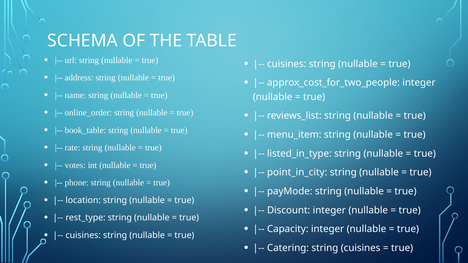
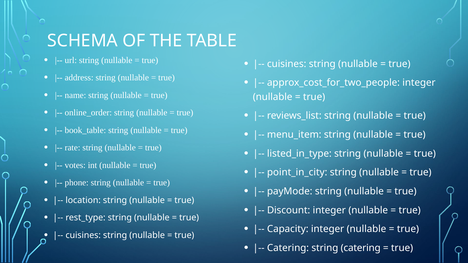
string cuisines: cuisines -> catering
